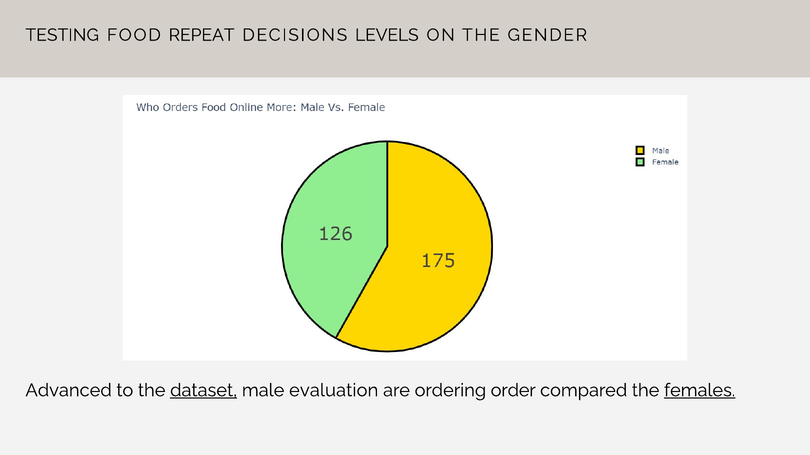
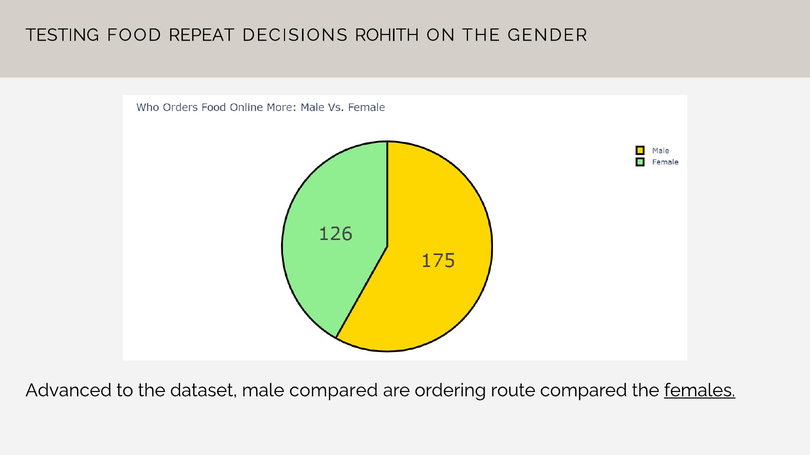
LEVELS: LEVELS -> ROHITH
dataset underline: present -> none
male evaluation: evaluation -> compared
order: order -> route
